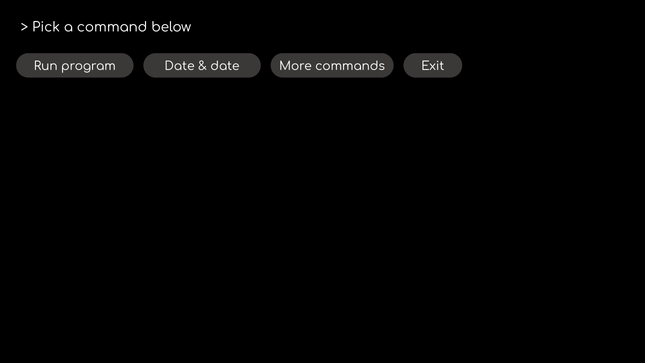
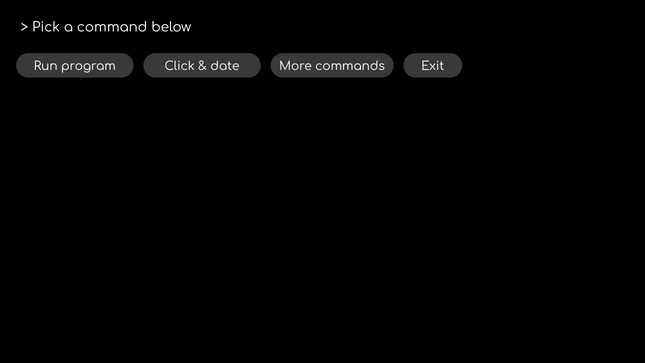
program Date: Date -> Click
